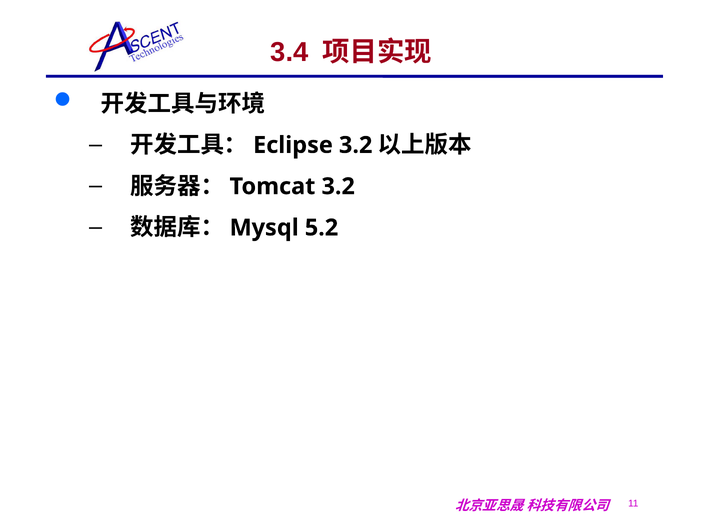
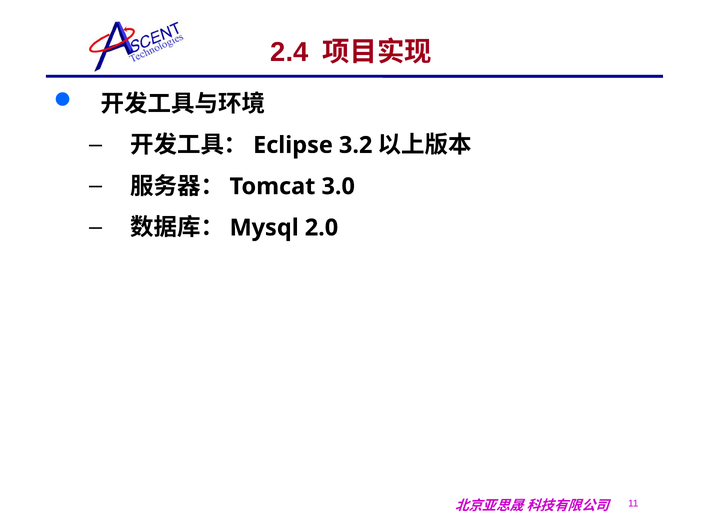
3.4: 3.4 -> 2.4
3.2 at (338, 186): 3.2 -> 3.0
5.2: 5.2 -> 2.0
